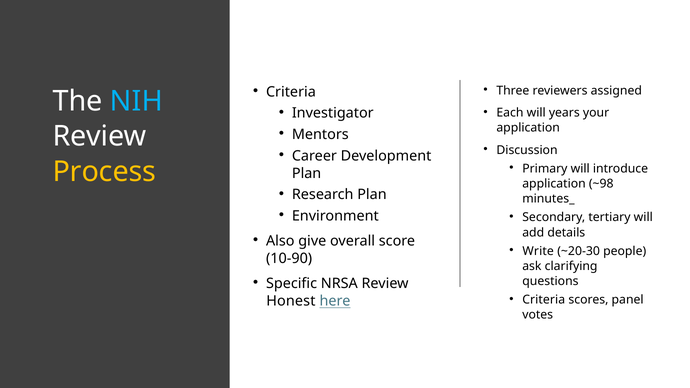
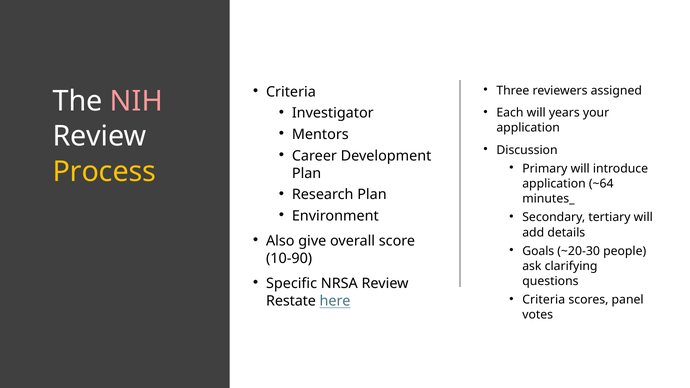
NIH colour: light blue -> pink
~98: ~98 -> ~64
Write: Write -> Goals
Honest: Honest -> Restate
